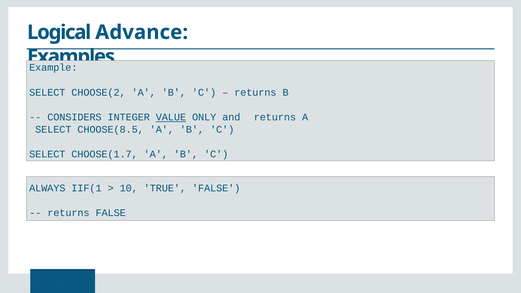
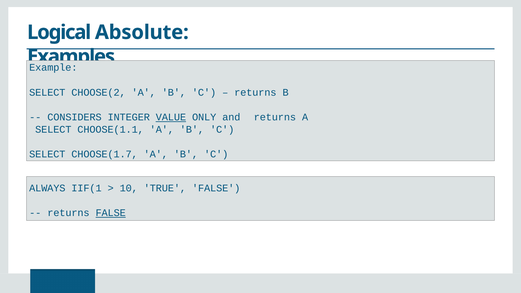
Advance: Advance -> Absolute
CHOOSE(8.5: CHOOSE(8.5 -> CHOOSE(1.1
FALSE at (111, 213) underline: none -> present
